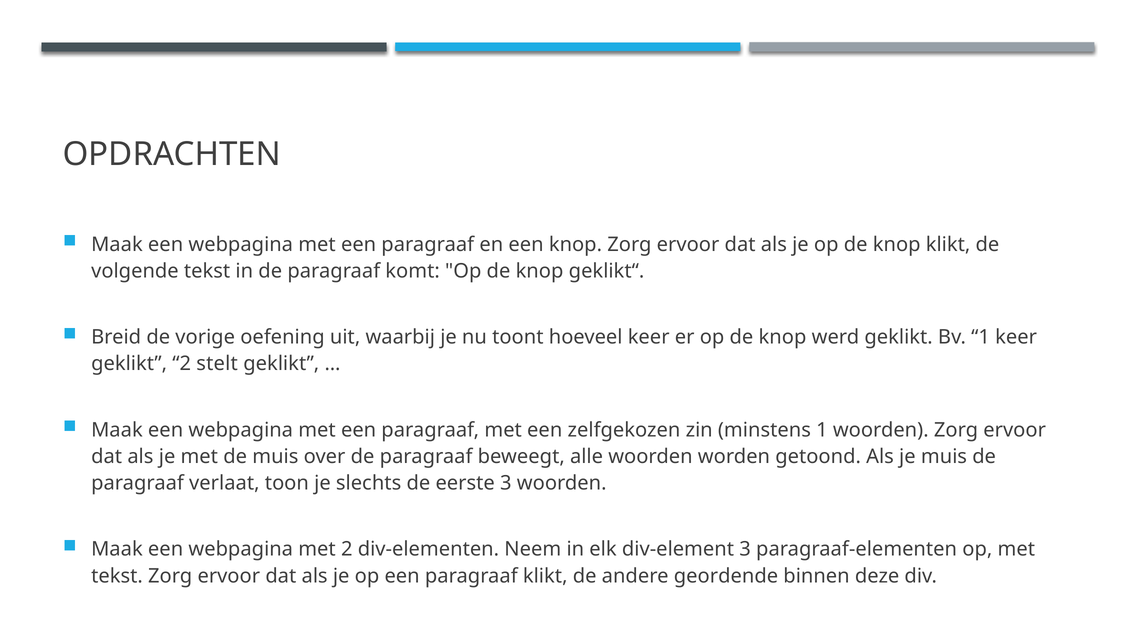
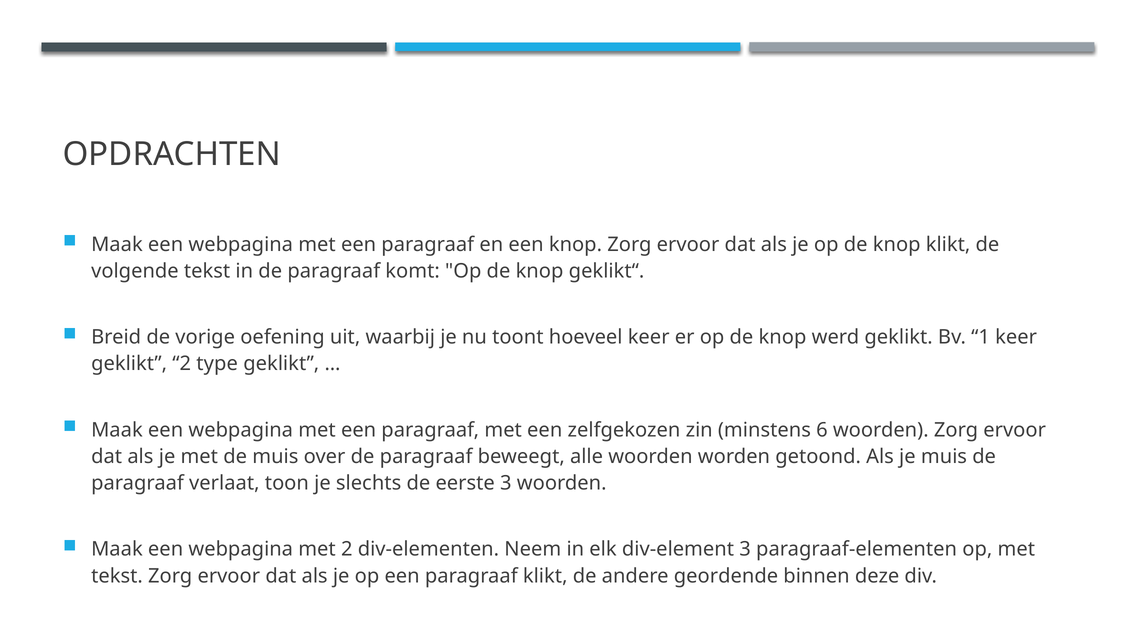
stelt: stelt -> type
minstens 1: 1 -> 6
